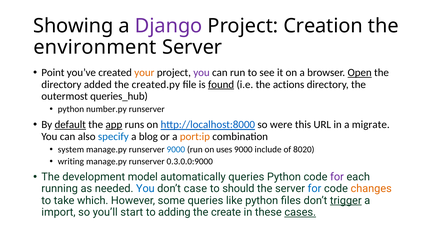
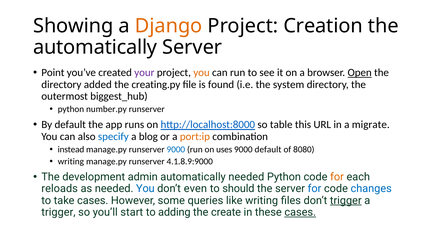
Django colour: purple -> orange
environment at (95, 47): environment -> automatically
your colour: orange -> purple
you at (202, 73) colour: purple -> orange
created.py: created.py -> creating.py
found underline: present -> none
actions: actions -> system
queries_hub: queries_hub -> biggest_hub
default at (70, 125) underline: present -> none
app underline: present -> none
were: were -> table
system: system -> instead
9000 include: include -> default
8020: 8020 -> 8080
0.3.0.0:9000: 0.3.0.0:9000 -> 4.1.8.9:9000
model: model -> admin
automatically queries: queries -> needed
for at (337, 177) colour: purple -> orange
running: running -> reloads
case: case -> even
changes colour: orange -> blue
take which: which -> cases
like python: python -> writing
import at (58, 212): import -> trigger
